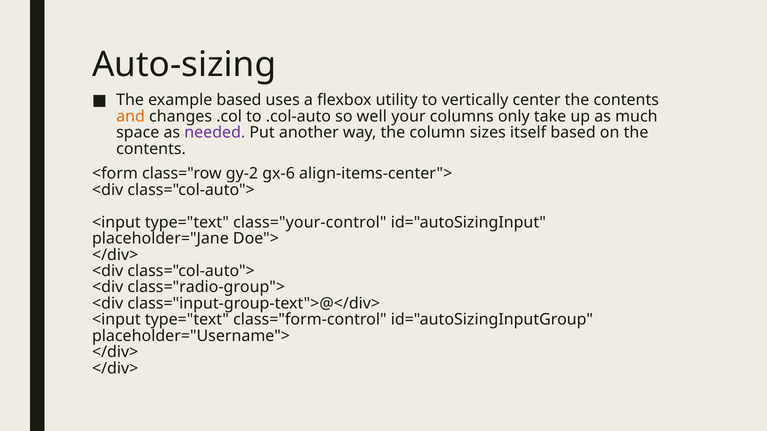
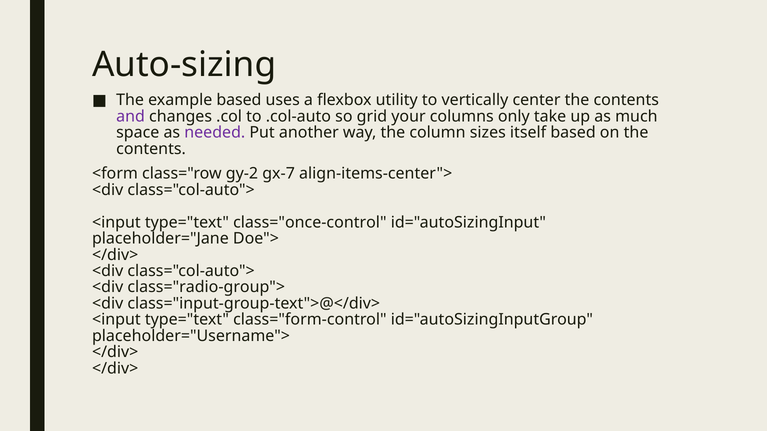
and colour: orange -> purple
well: well -> grid
gx-6: gx-6 -> gx-7
class="your-control: class="your-control -> class="once-control
